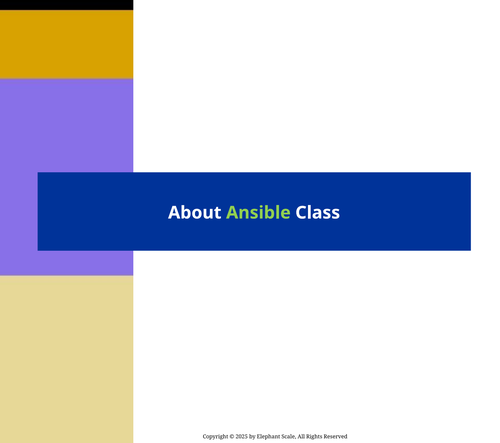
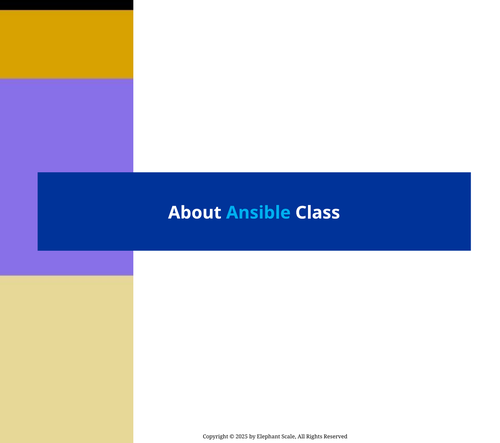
Ansible colour: light green -> light blue
